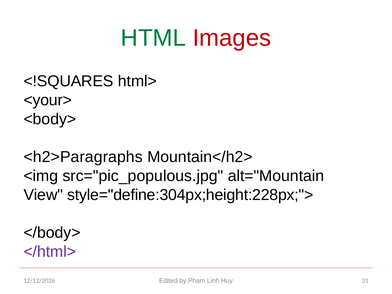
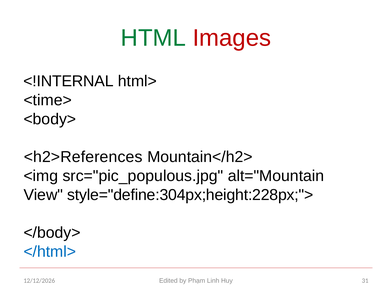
<!SQUARES: <!SQUARES -> <!INTERNAL
<your>: <your> -> <time>
<h2>Paragraphs: <h2>Paragraphs -> <h2>References
</html> colour: purple -> blue
